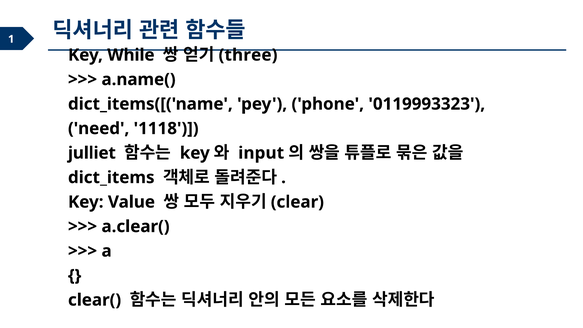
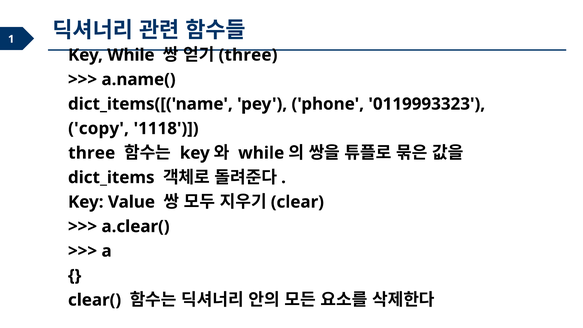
need: need -> copy
julliet at (92, 153): julliet -> three
input at (261, 153): input -> while
